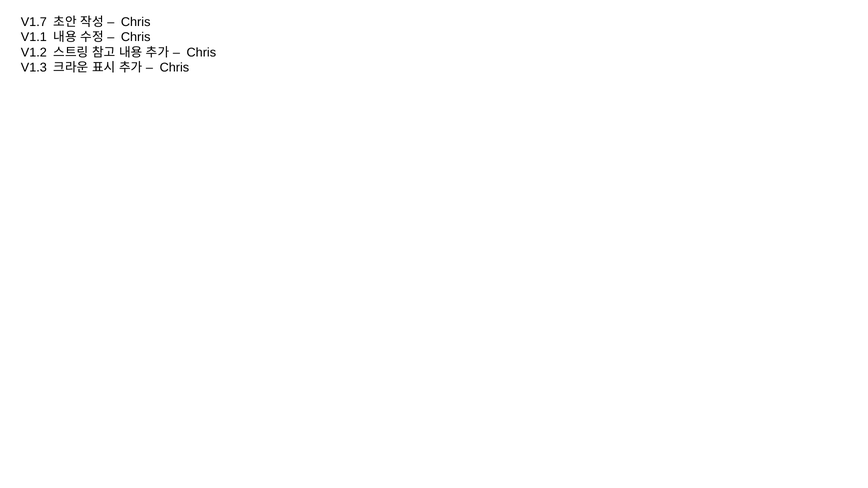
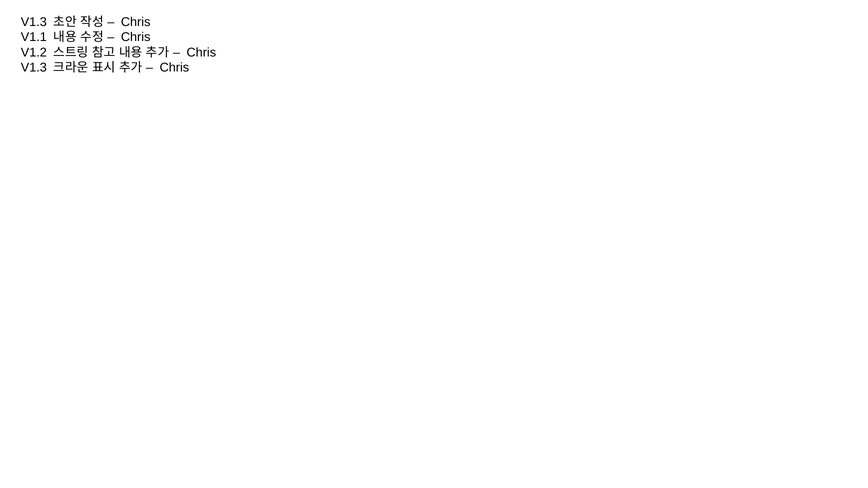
V1.7 at (34, 22): V1.7 -> V1.3
